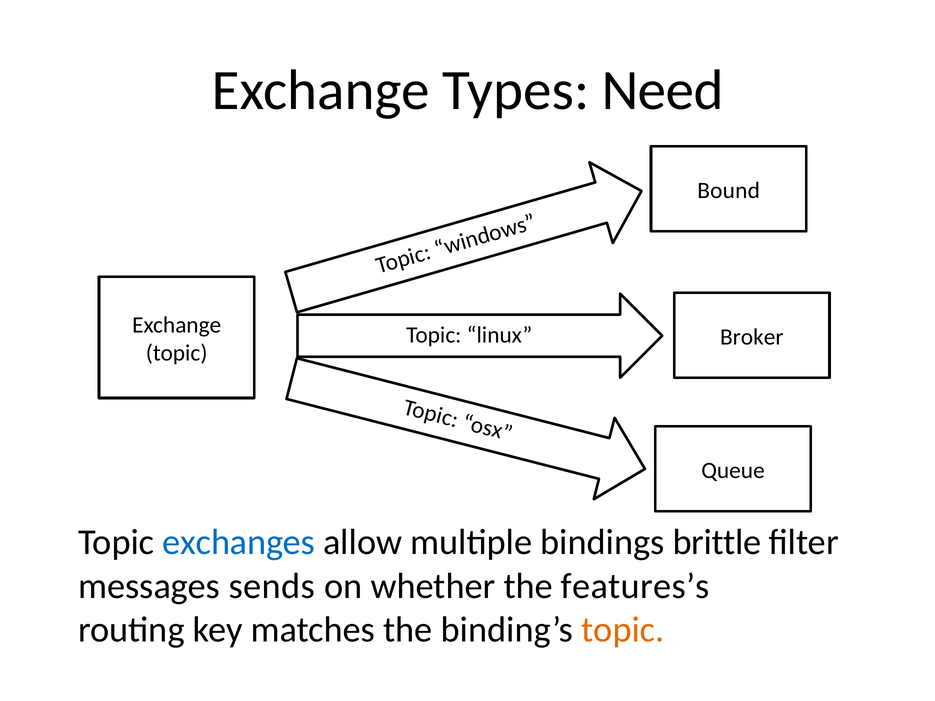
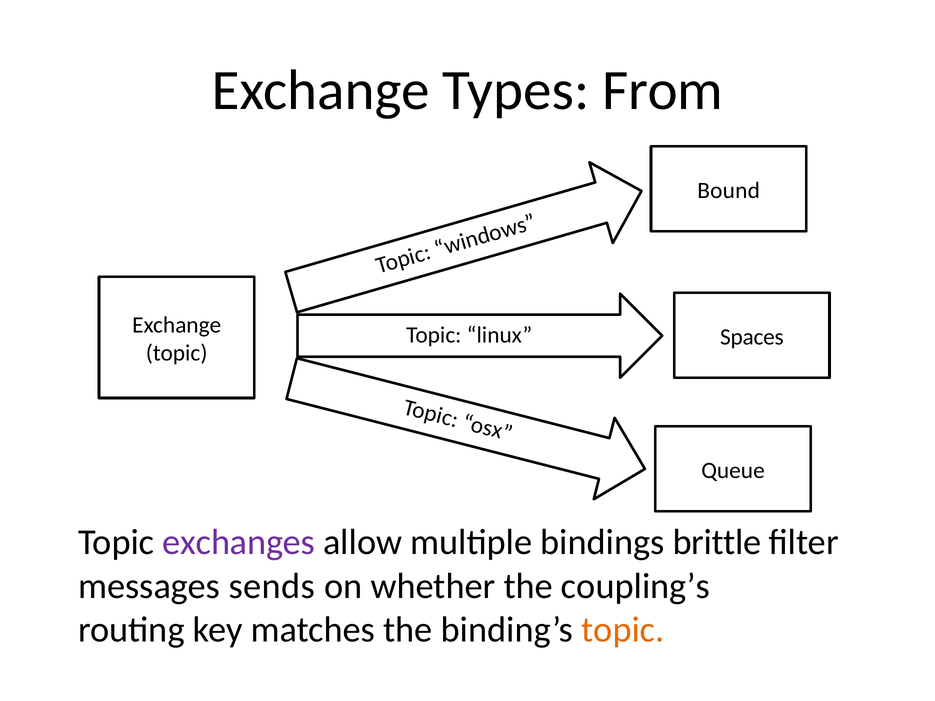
Need: Need -> From
Broker: Broker -> Spaces
exchanges colour: blue -> purple
features’s: features’s -> coupling’s
